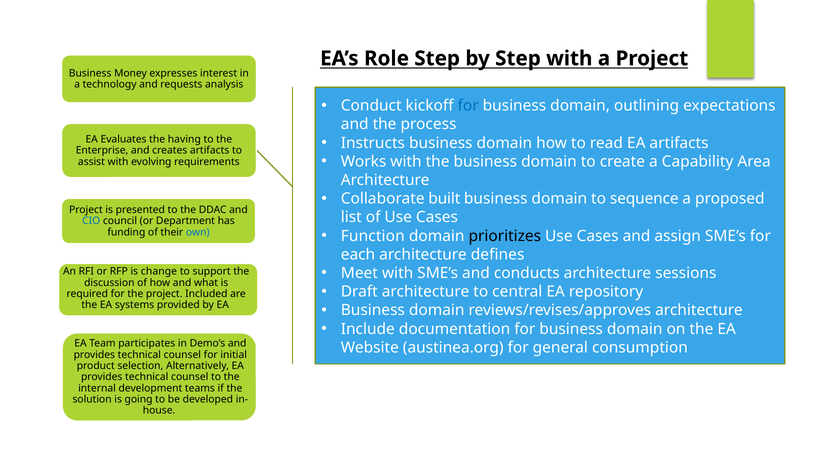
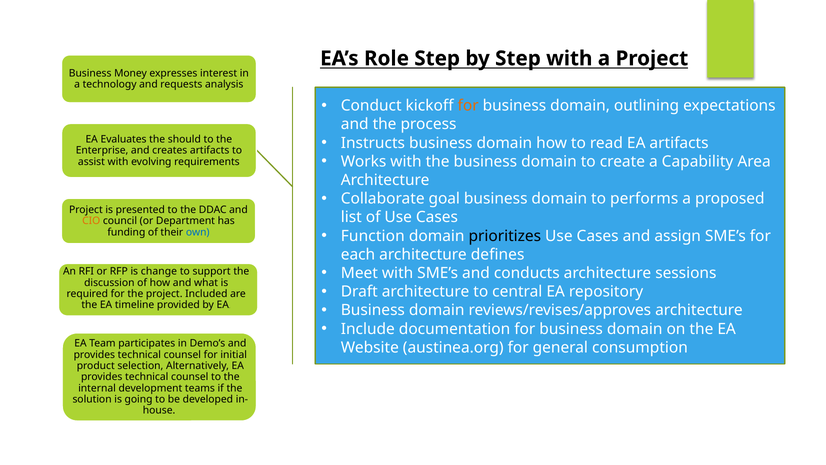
for at (468, 106) colour: blue -> orange
having: having -> should
built: built -> goal
sequence: sequence -> performs
CIO colour: blue -> orange
systems: systems -> timeline
